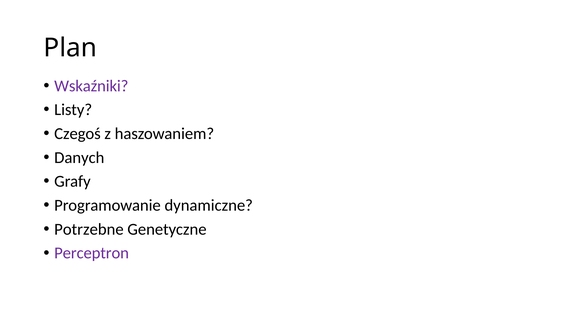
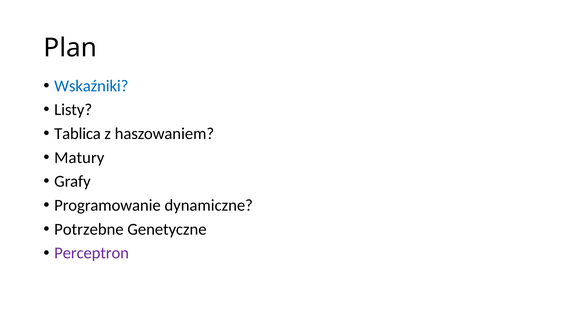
Wskaźniki colour: purple -> blue
Czegoś: Czegoś -> Tablica
Danych: Danych -> Matury
